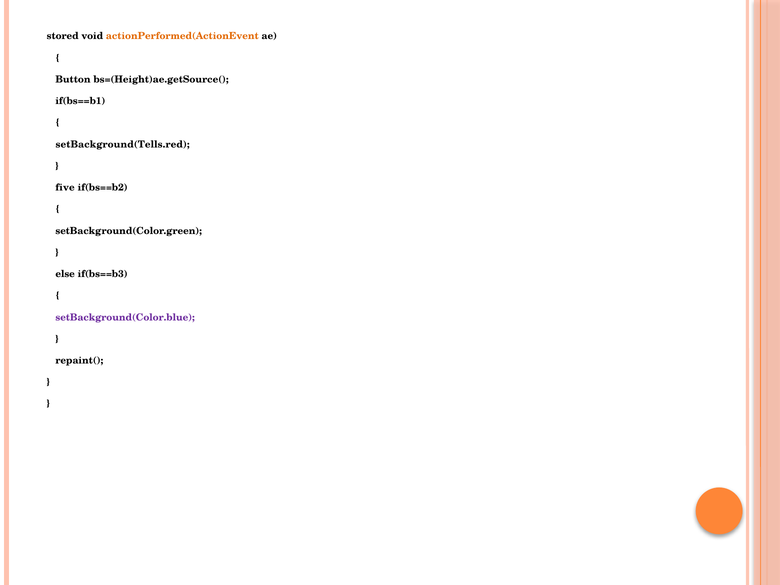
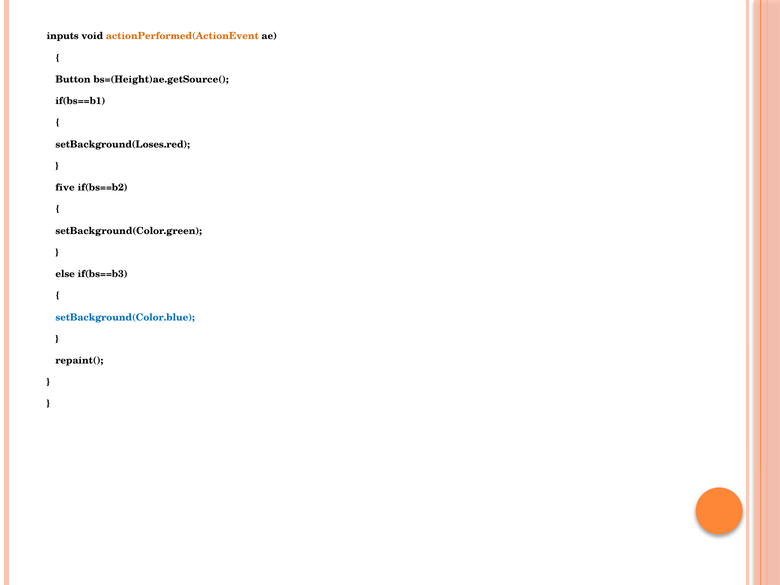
stored: stored -> inputs
setBackground(Tells.red: setBackground(Tells.red -> setBackground(Loses.red
setBackground(Color.blue colour: purple -> blue
